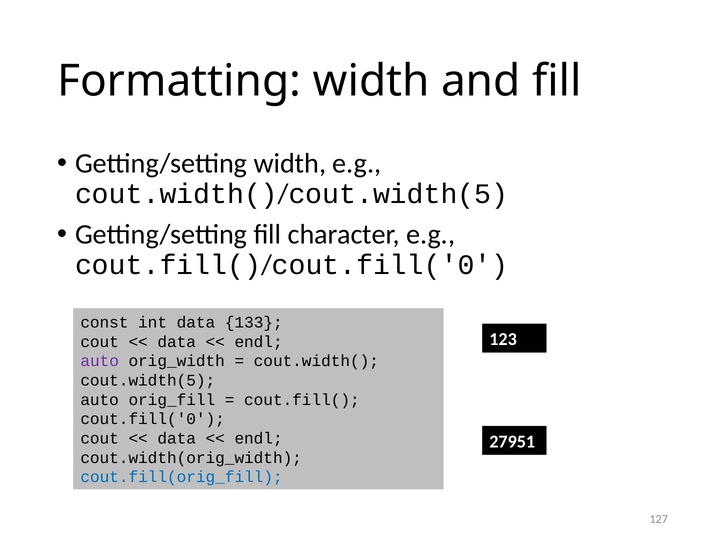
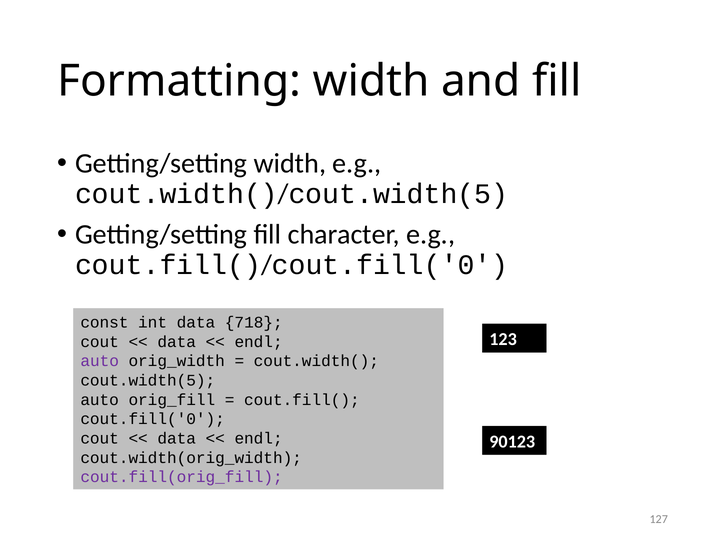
133: 133 -> 718
27951: 27951 -> 90123
cout.fill(orig_fill colour: blue -> purple
